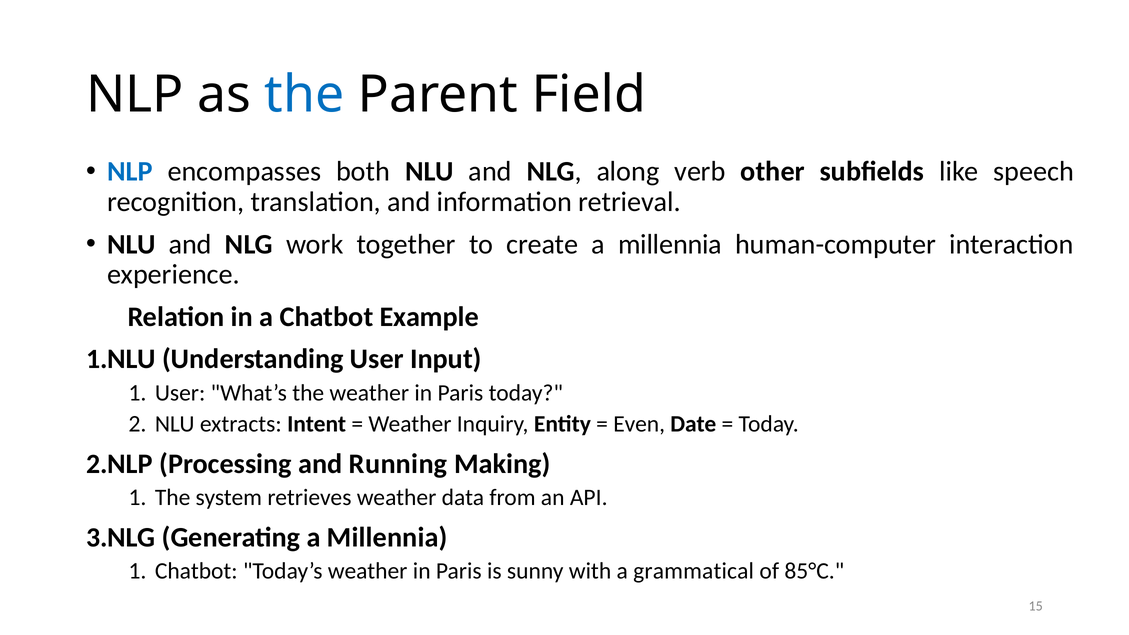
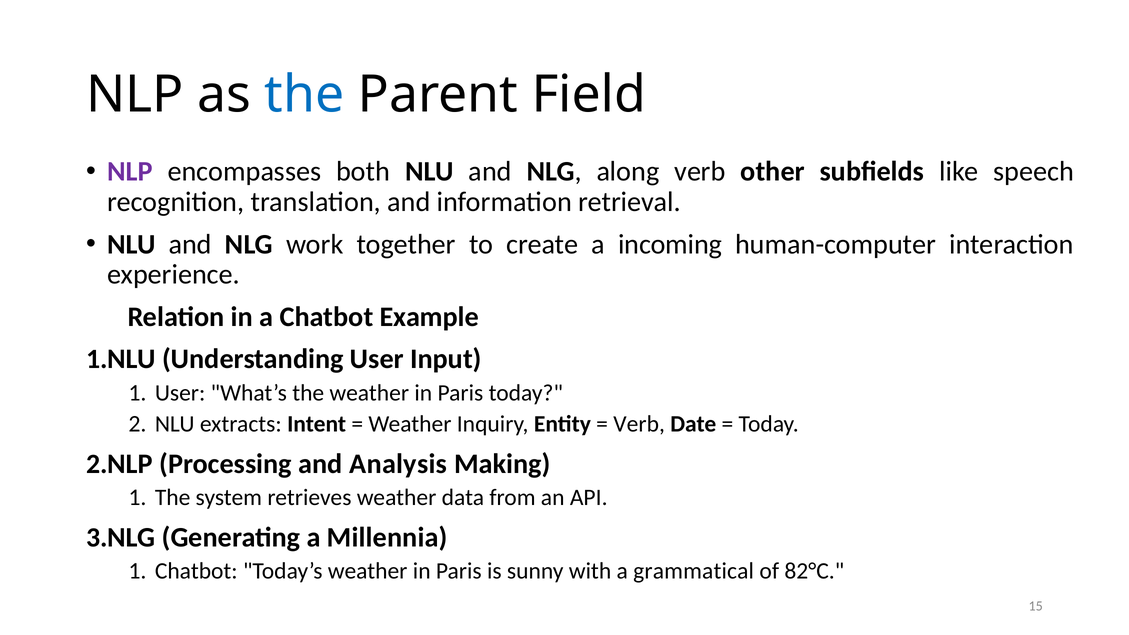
NLP at (130, 171) colour: blue -> purple
create a millennia: millennia -> incoming
Even at (639, 424): Even -> Verb
Running: Running -> Analysis
85°C: 85°C -> 82°C
